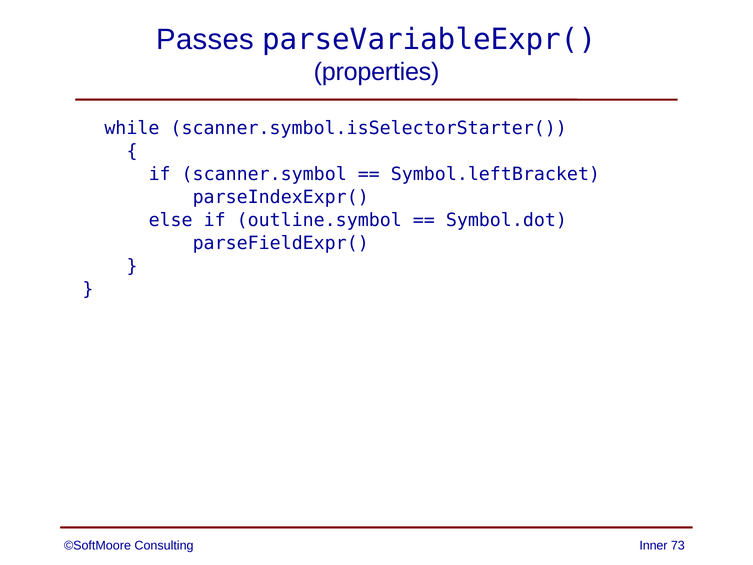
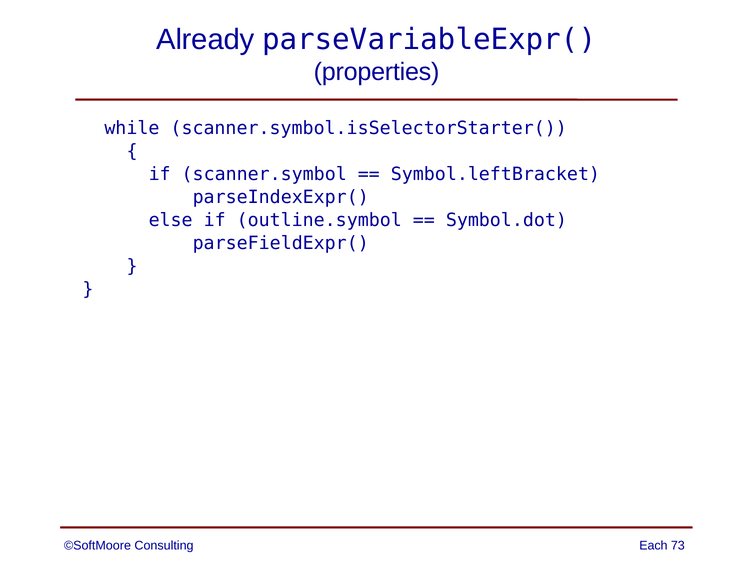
Passes: Passes -> Already
Inner: Inner -> Each
